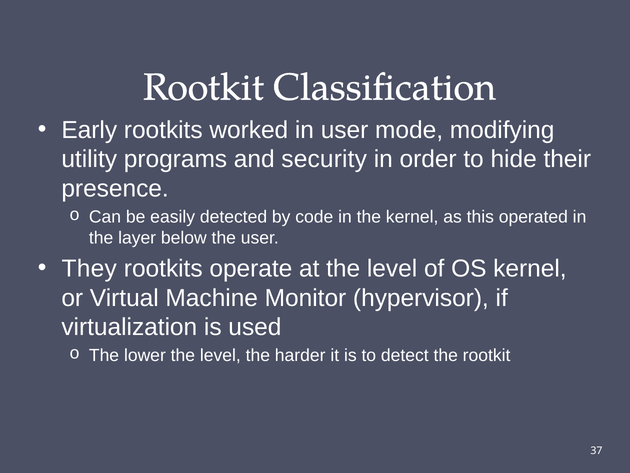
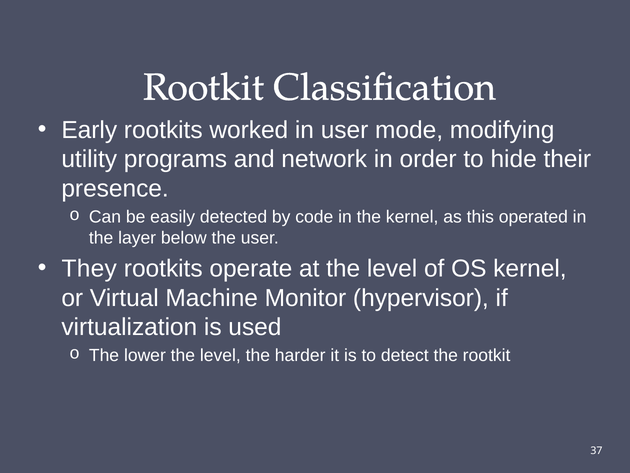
security: security -> network
